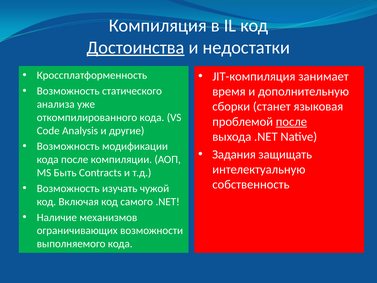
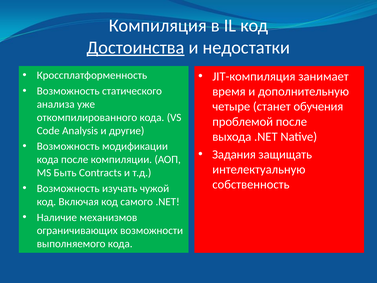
сборки: сборки -> четыре
языковая: языковая -> обучения
после at (291, 122) underline: present -> none
